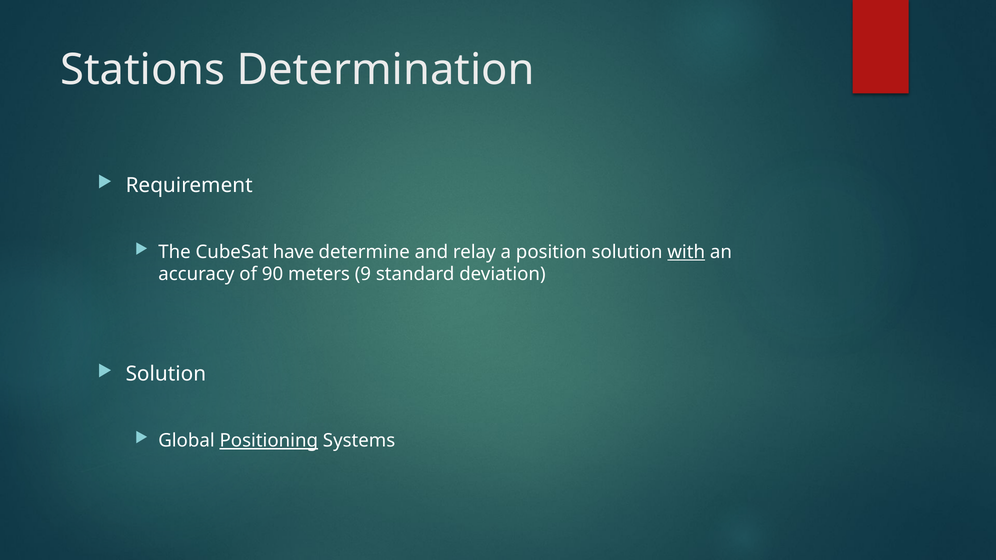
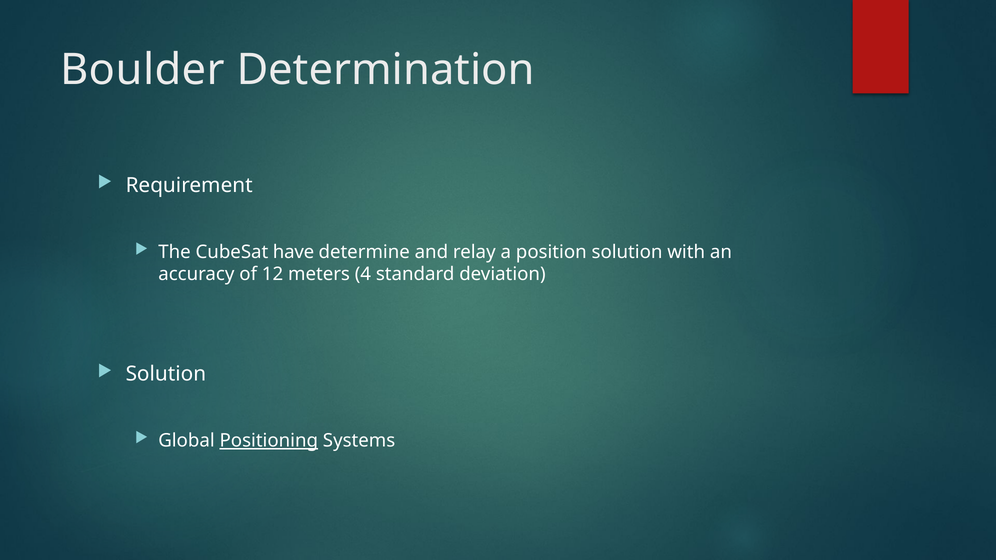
Stations: Stations -> Boulder
with underline: present -> none
90: 90 -> 12
9: 9 -> 4
